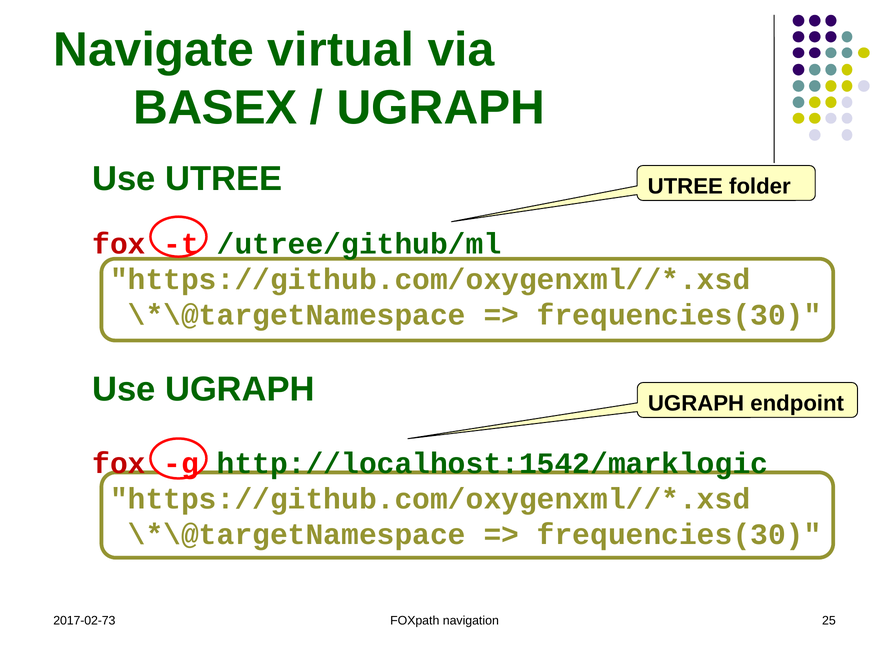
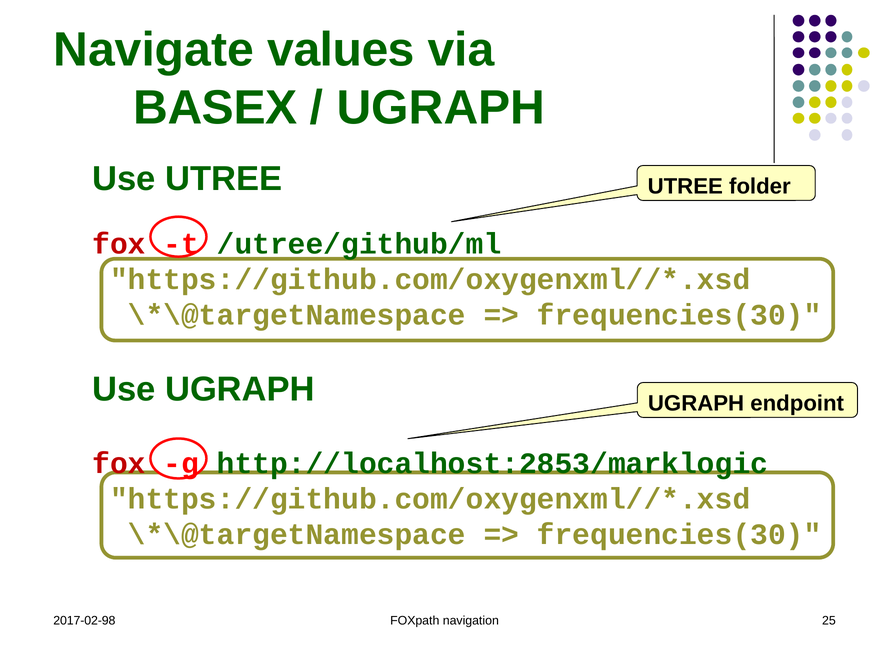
virtual: virtual -> values
http://localhost:1542/marklogic: http://localhost:1542/marklogic -> http://localhost:2853/marklogic
2017-02-73: 2017-02-73 -> 2017-02-98
